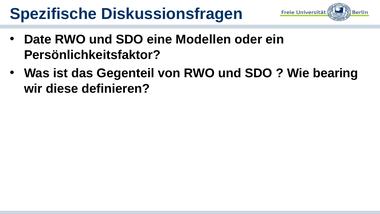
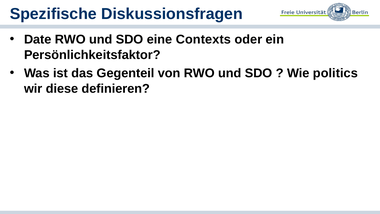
Modellen: Modellen -> Contexts
bearing: bearing -> politics
